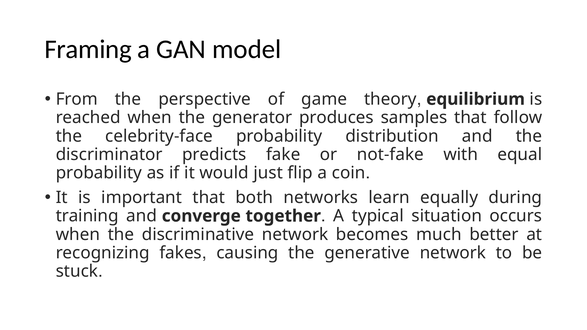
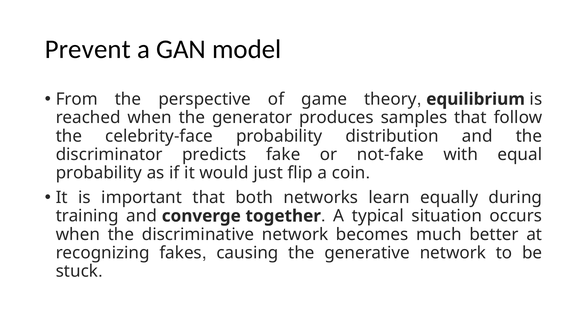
Framing: Framing -> Prevent
